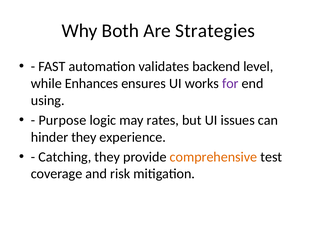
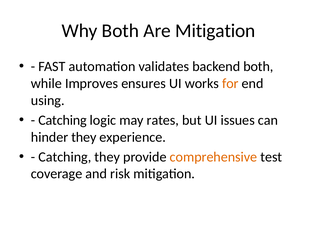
Are Strategies: Strategies -> Mitigation
backend level: level -> both
Enhances: Enhances -> Improves
for colour: purple -> orange
Purpose at (62, 120): Purpose -> Catching
